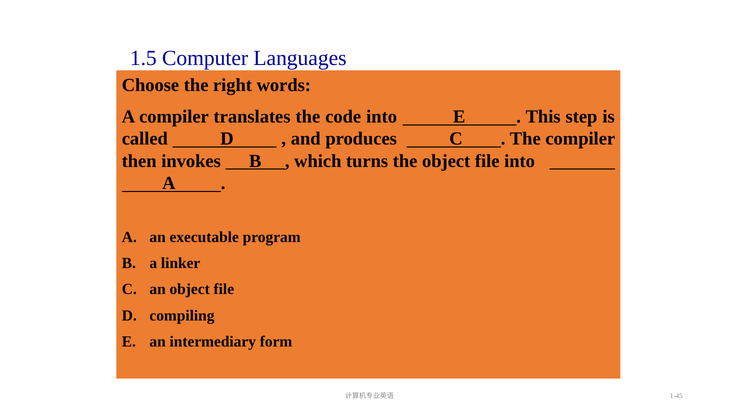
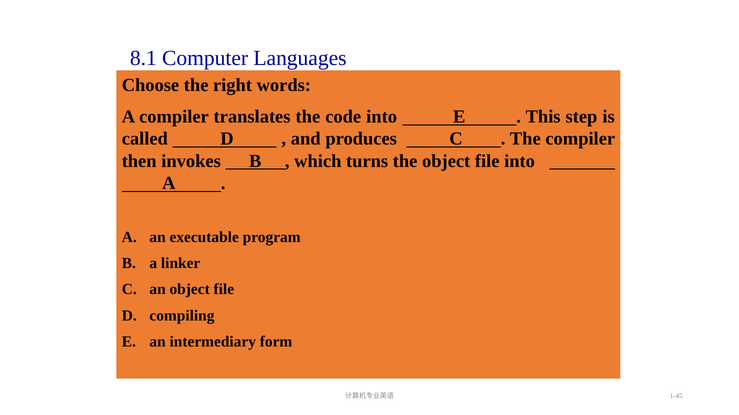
1.5: 1.5 -> 8.1
